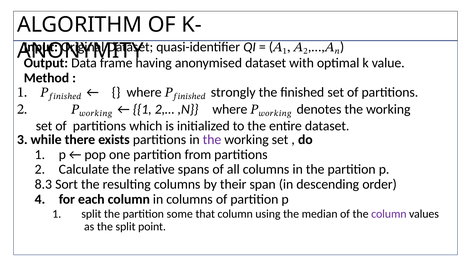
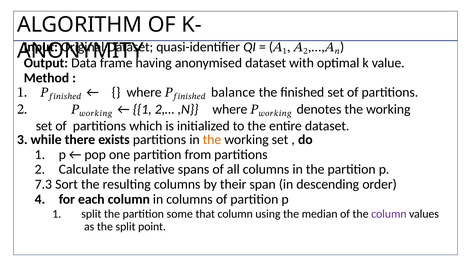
strongly: strongly -> balance
the at (212, 140) colour: purple -> orange
8.3: 8.3 -> 7.3
